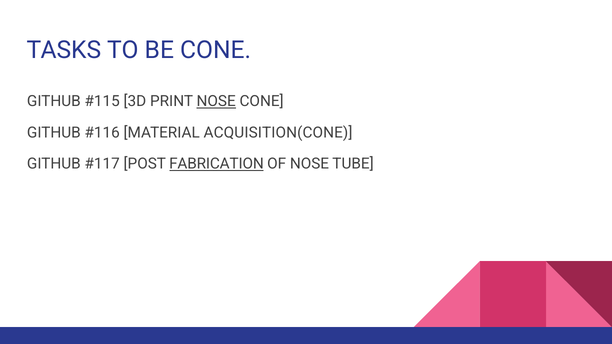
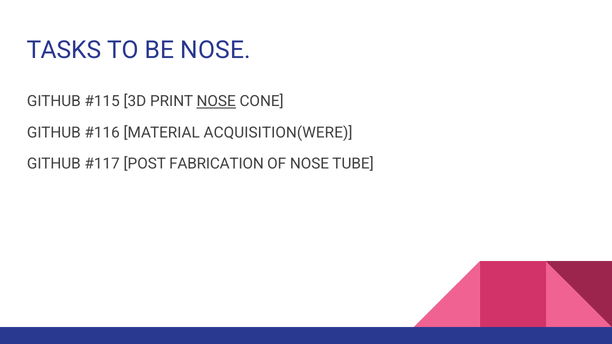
BE CONE: CONE -> NOSE
ACQUISITION(CONE: ACQUISITION(CONE -> ACQUISITION(WERE
FABRICATION underline: present -> none
